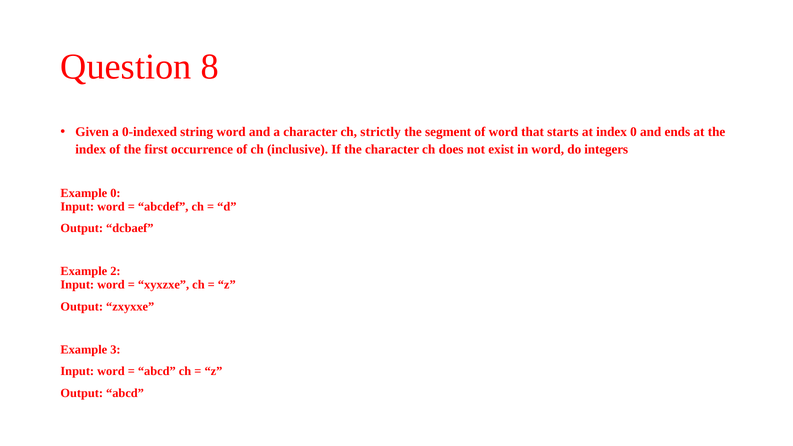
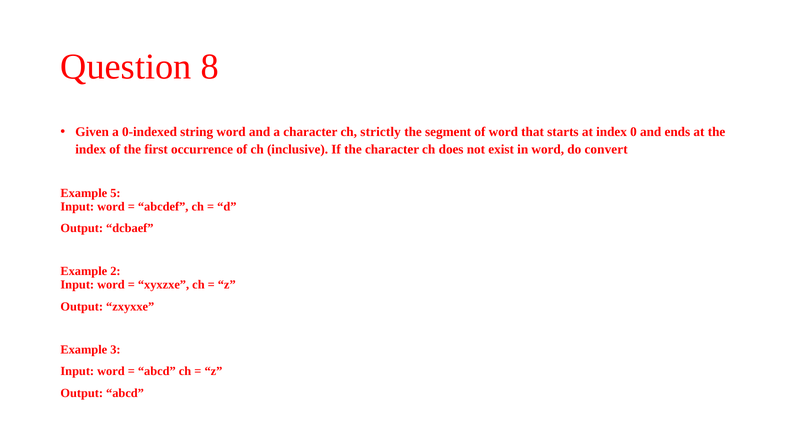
integers: integers -> convert
Example 0: 0 -> 5
